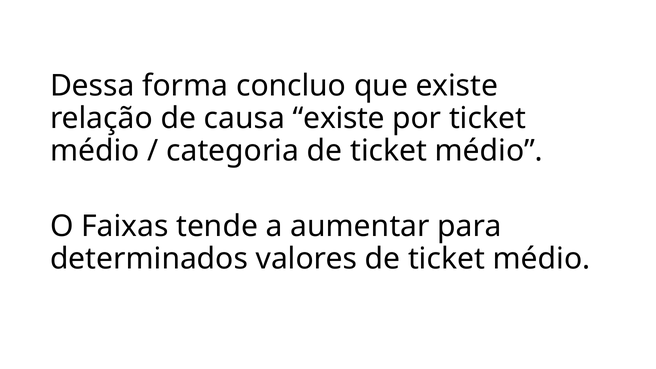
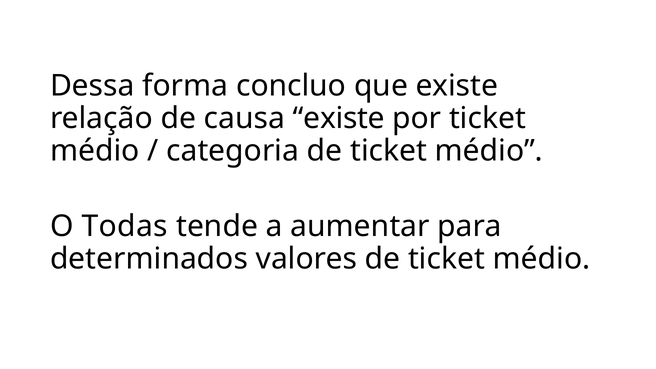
Faixas: Faixas -> Todas
